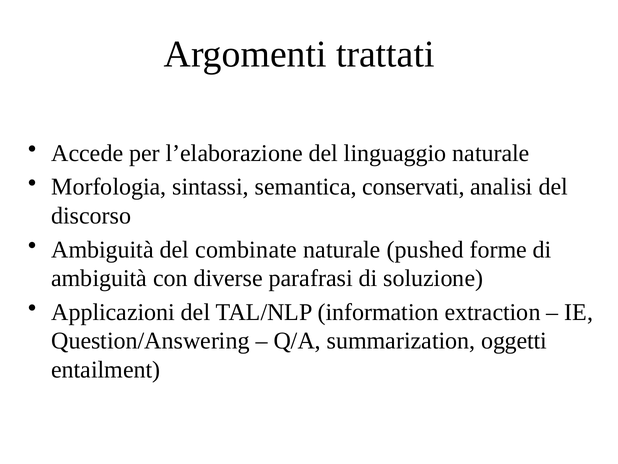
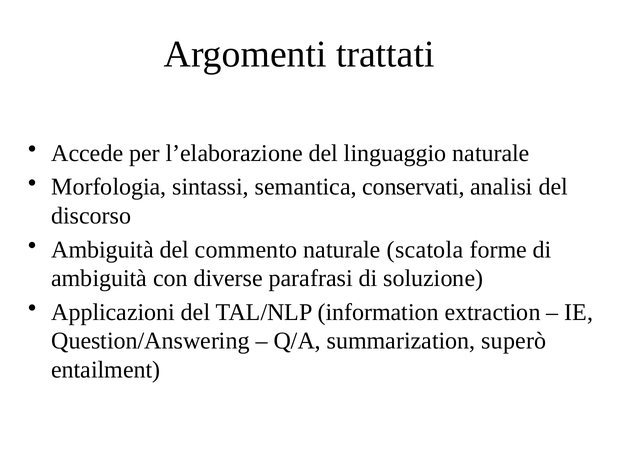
combinate: combinate -> commento
pushed: pushed -> scatola
oggetti: oggetti -> superò
